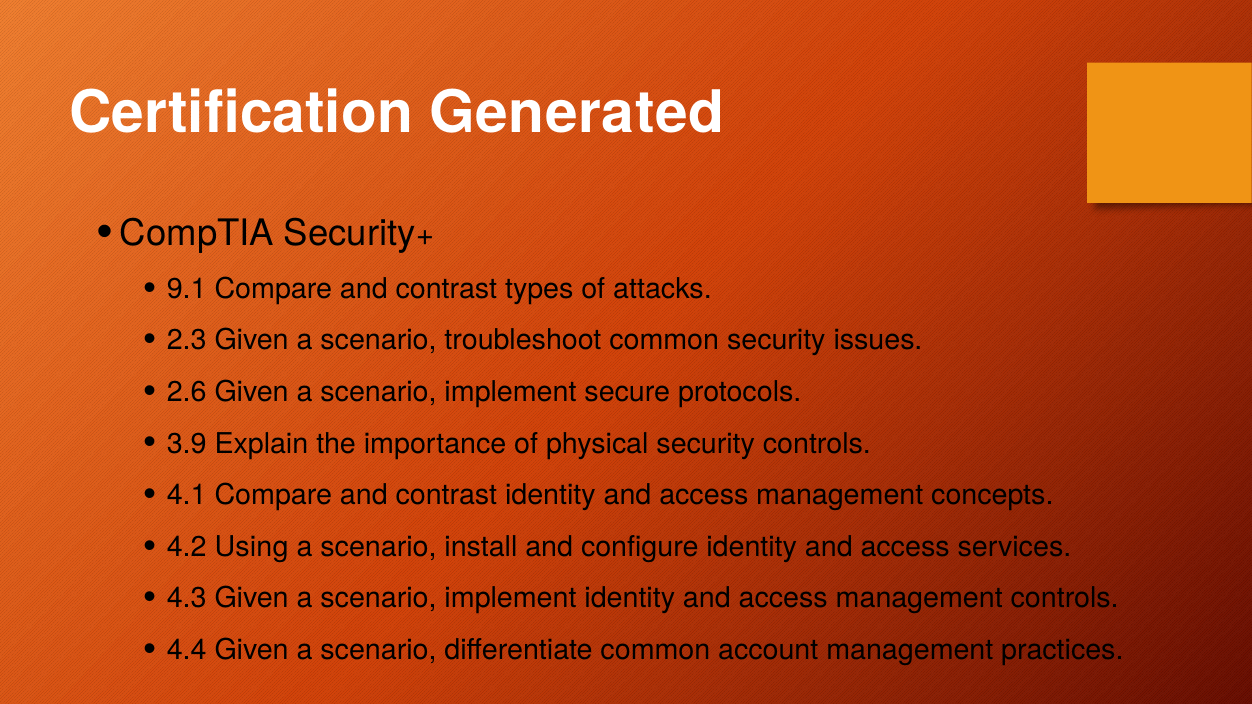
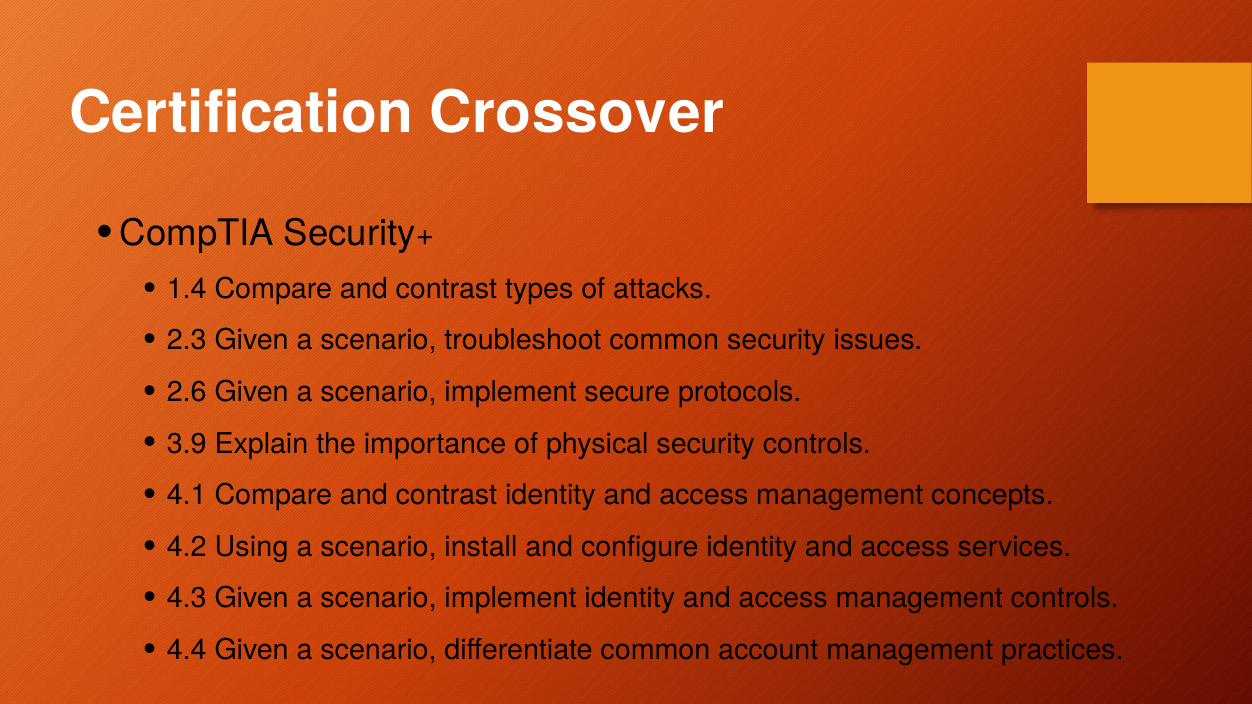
Generated: Generated -> Crossover
9.1: 9.1 -> 1.4
